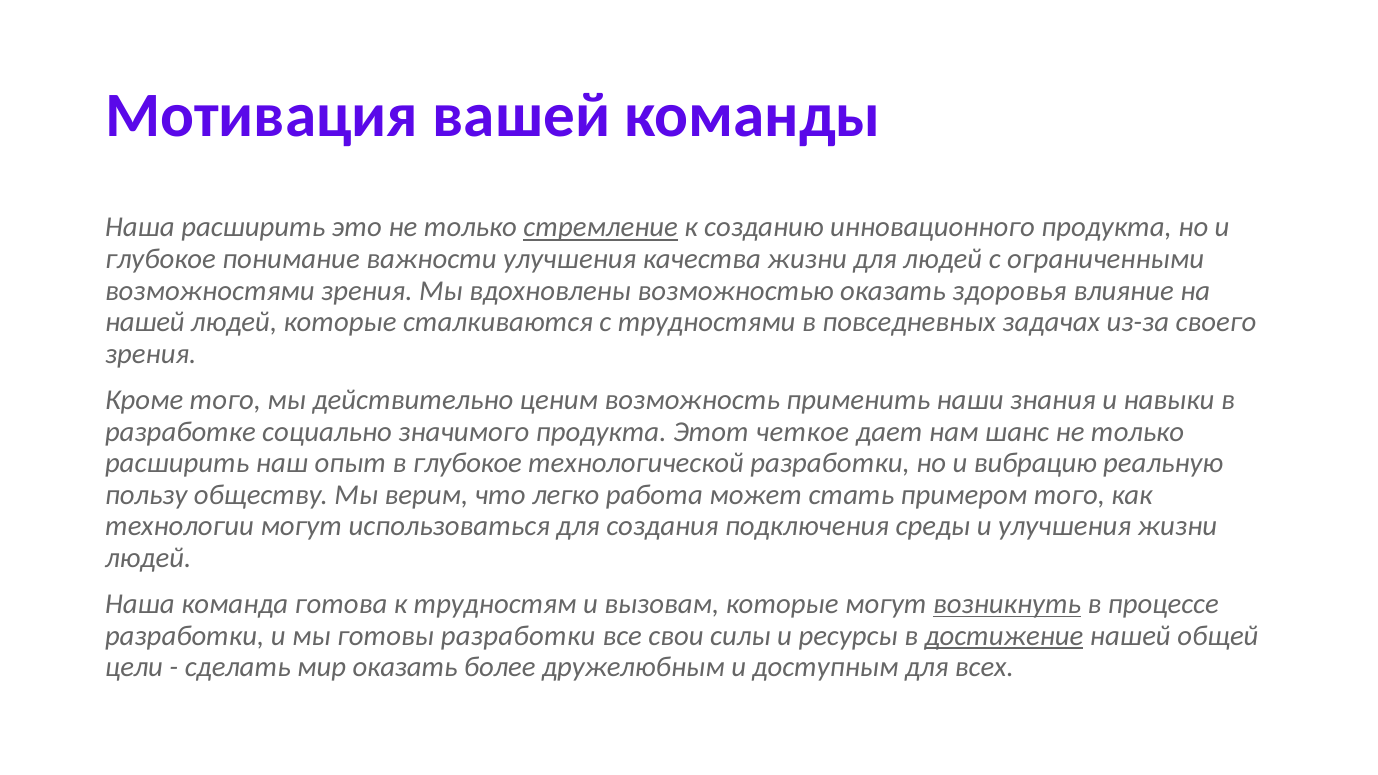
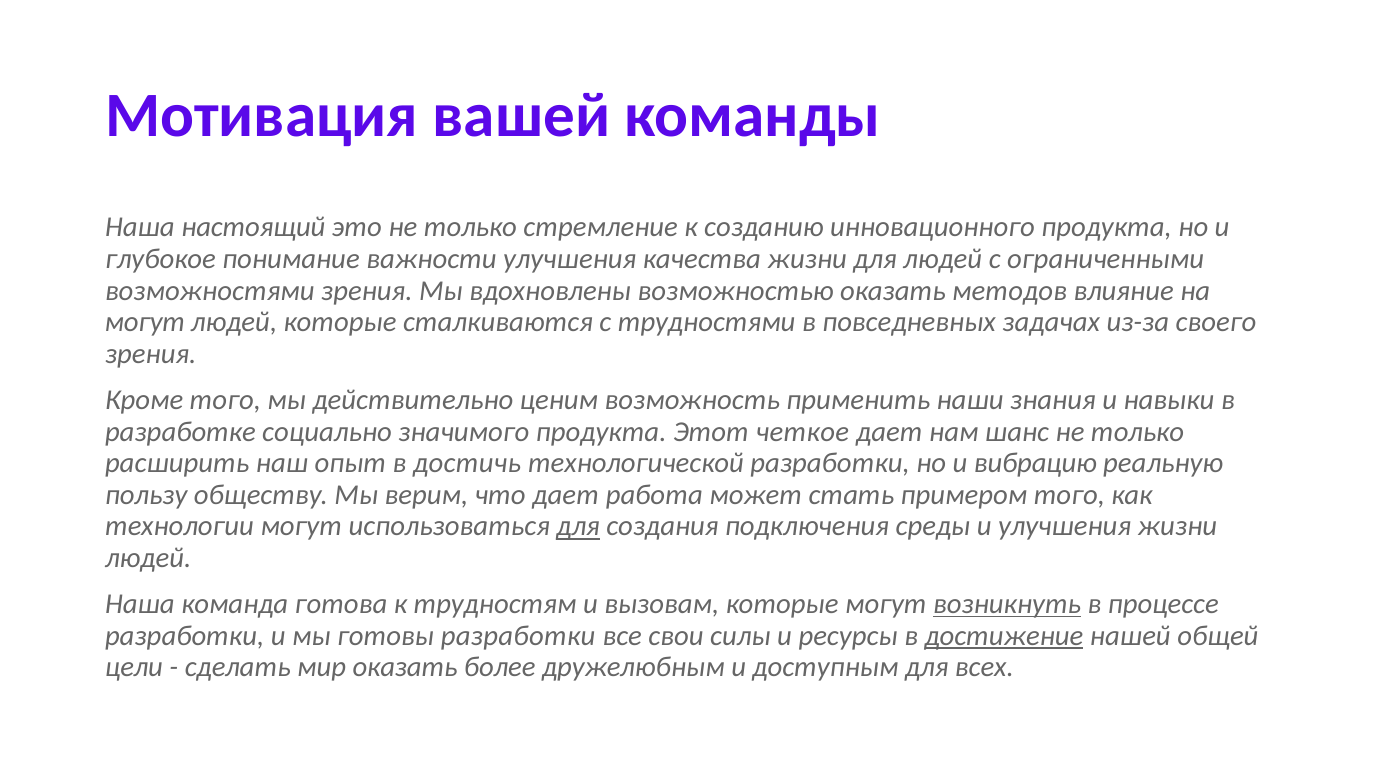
Наша расширить: расширить -> настоящий
стремление underline: present -> none
здоровья: здоровья -> методов
нашей at (145, 322): нашей -> могут
в глубокое: глубокое -> достичь
что легко: легко -> дает
для at (578, 527) underline: none -> present
